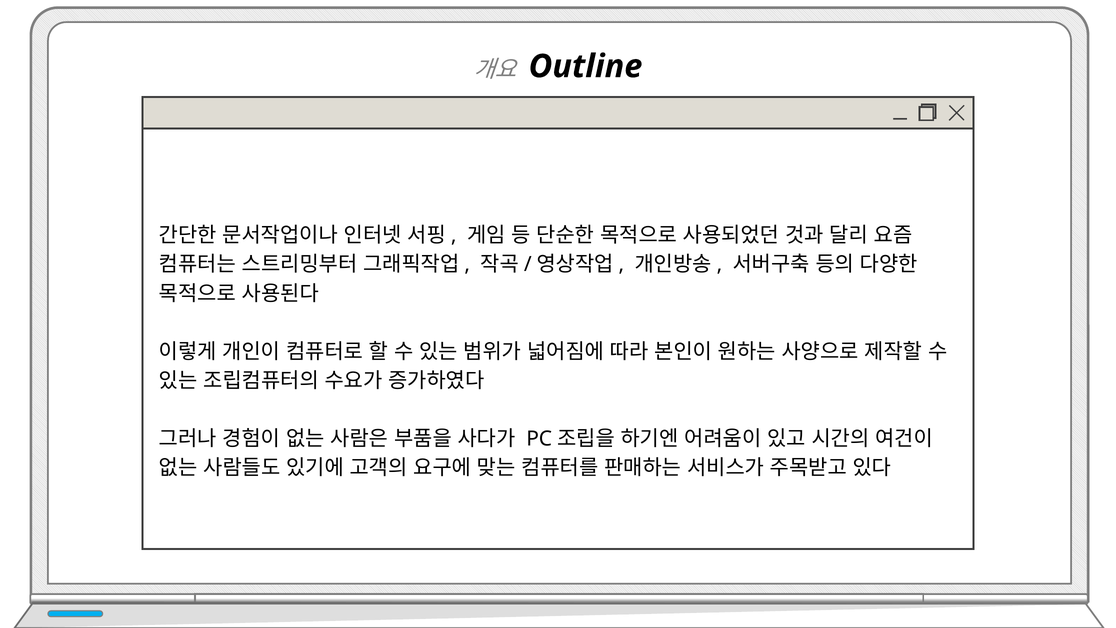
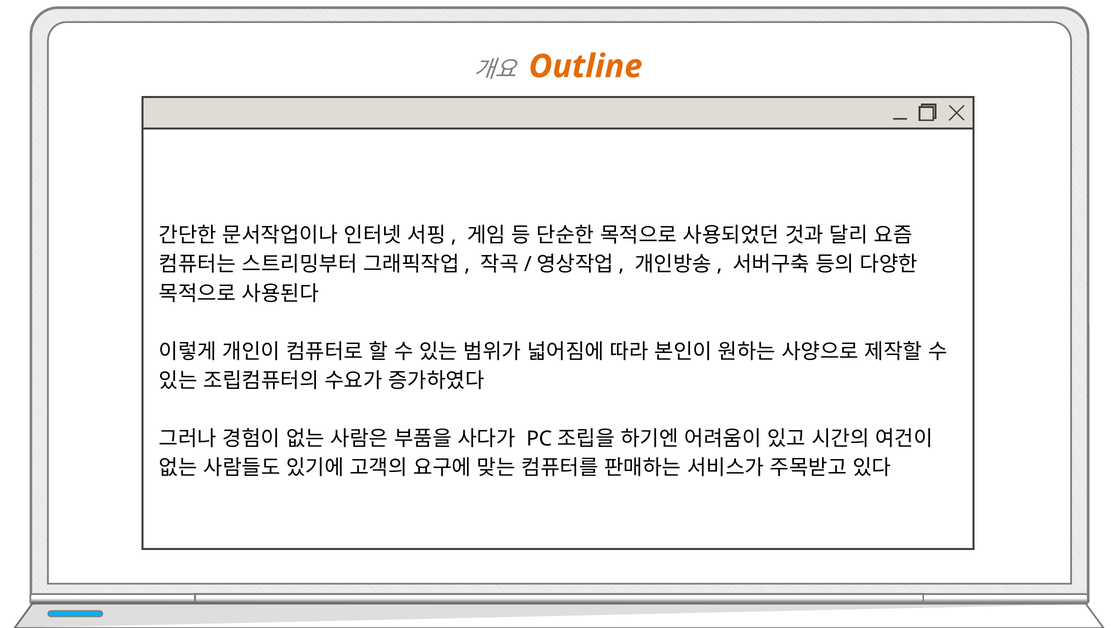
Outline colour: black -> orange
